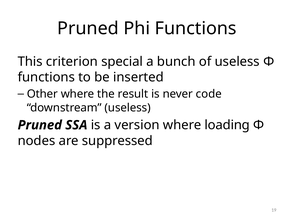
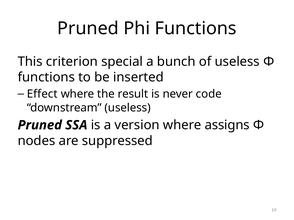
Other: Other -> Effect
loading: loading -> assigns
